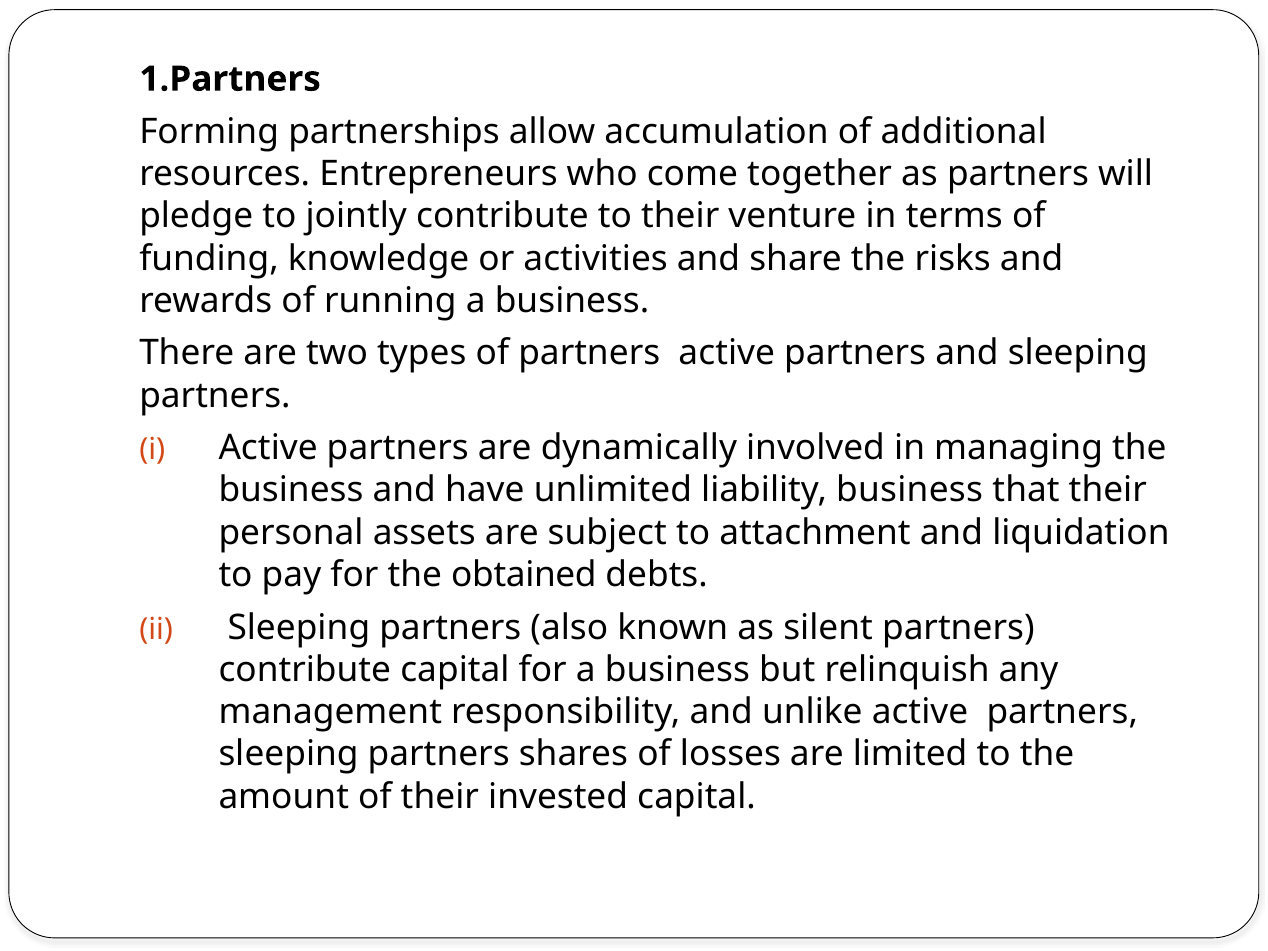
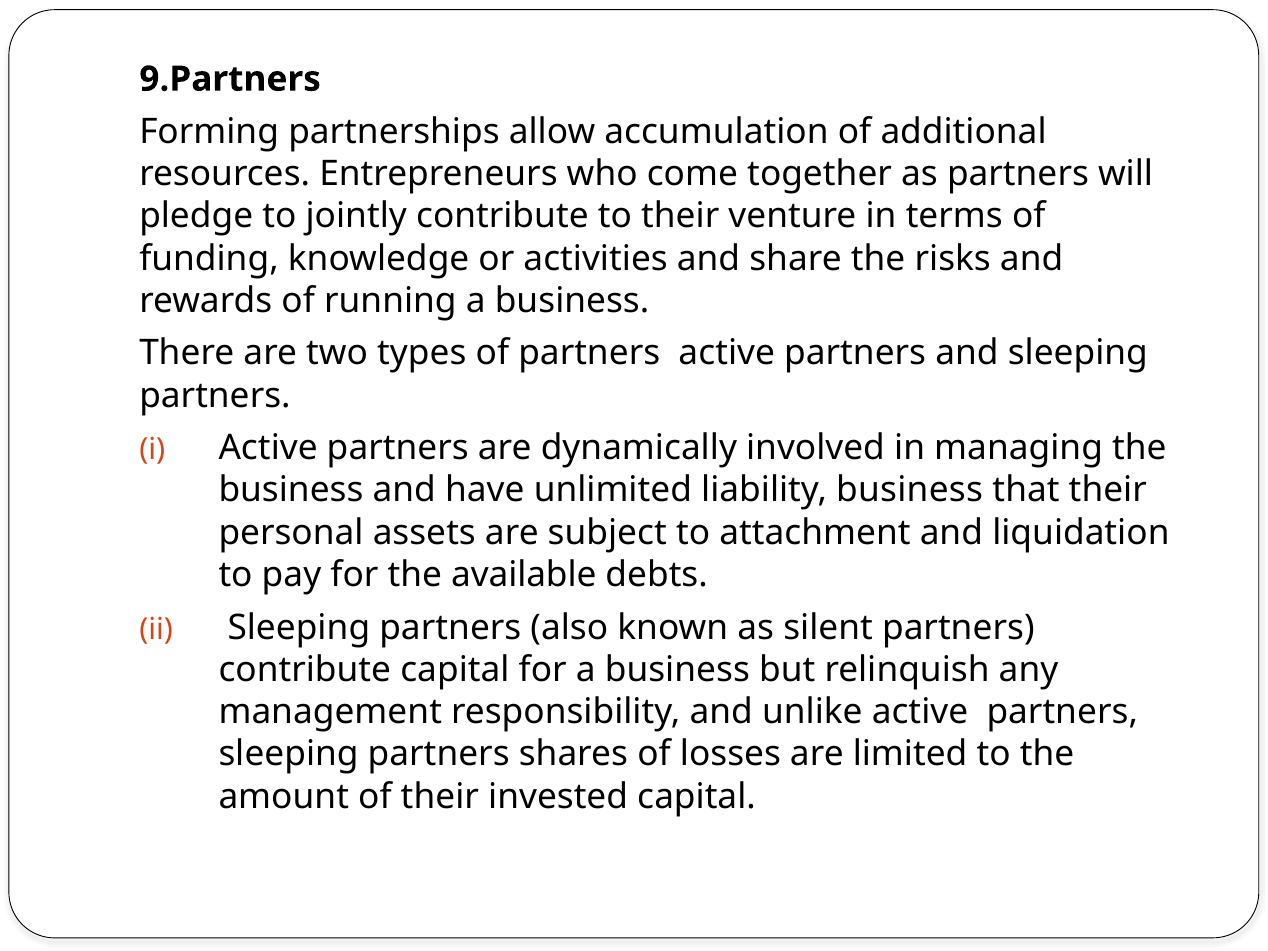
1.Partners: 1.Partners -> 9.Partners
obtained: obtained -> available
